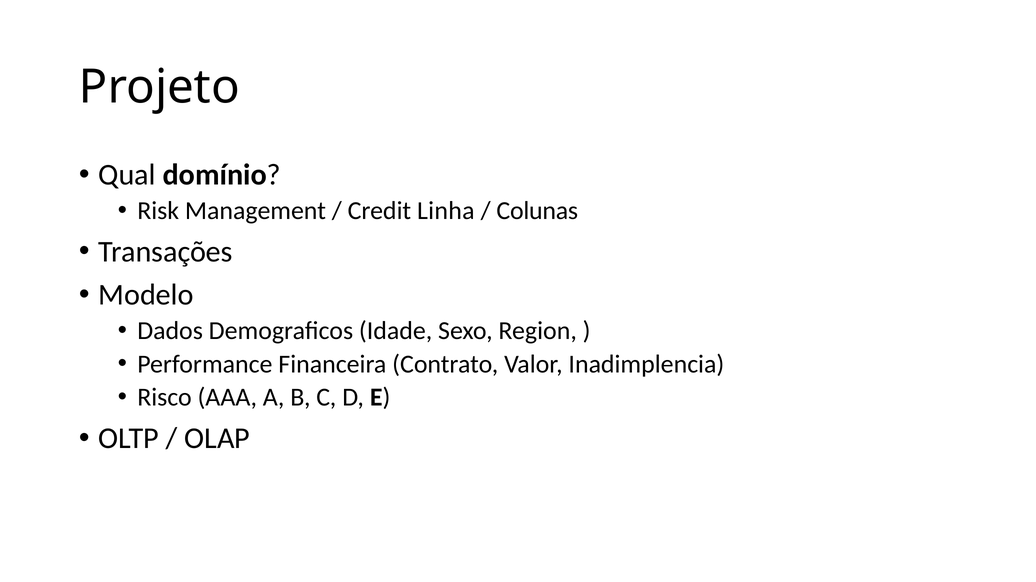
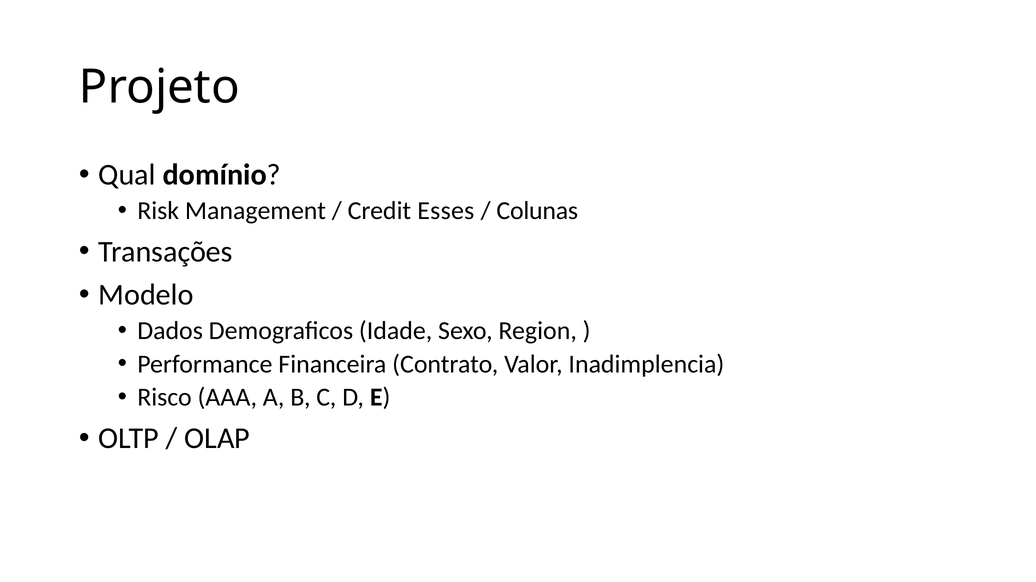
Linha: Linha -> Esses
